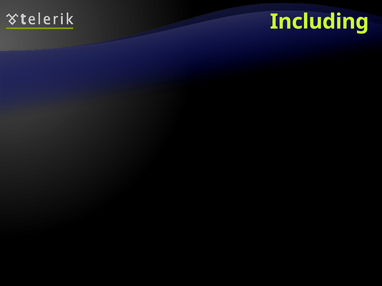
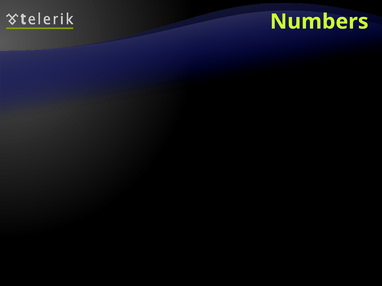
Including: Including -> Numbers
